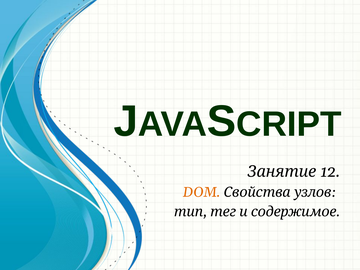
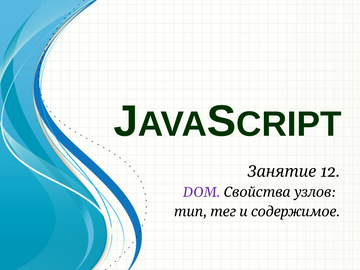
DOM colour: orange -> purple
